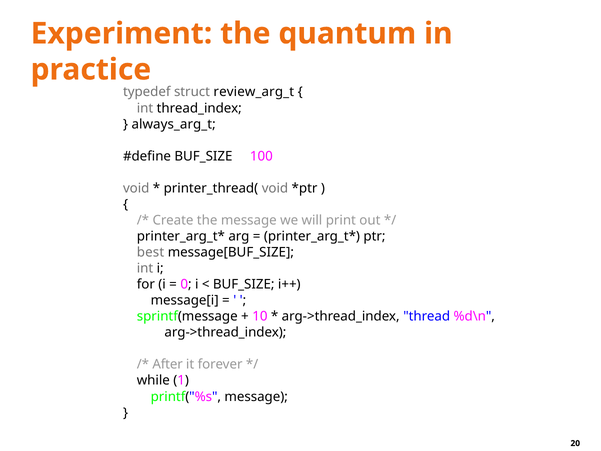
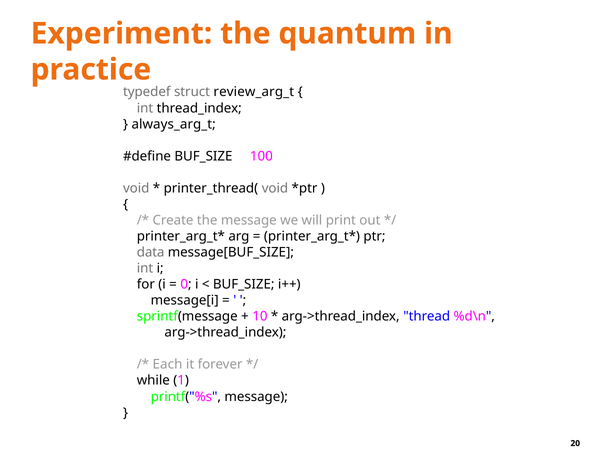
best: best -> data
After: After -> Each
